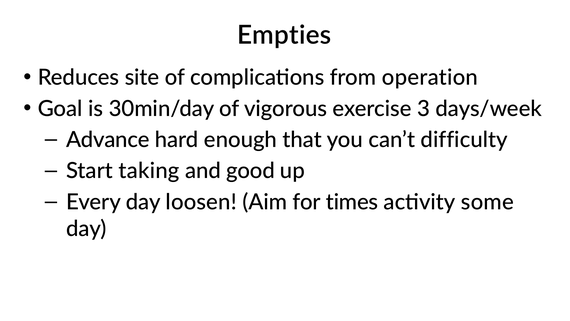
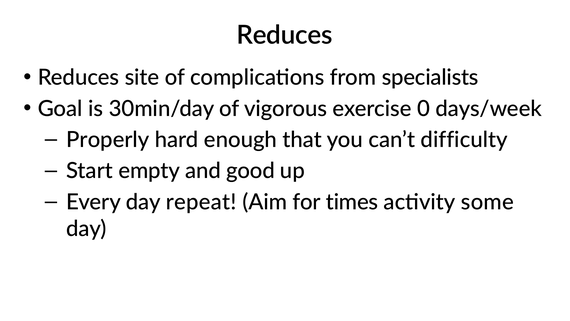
Empties at (284, 35): Empties -> Reduces
operation: operation -> specialists
3: 3 -> 0
Advance: Advance -> Properly
taking: taking -> empty
loosen: loosen -> repeat
